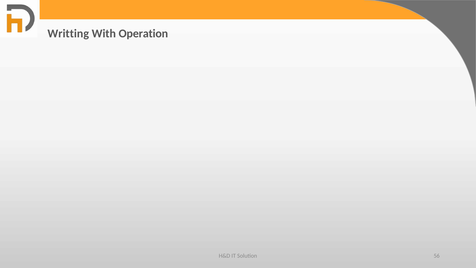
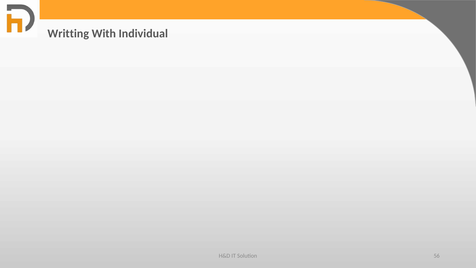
Operation: Operation -> Individual
